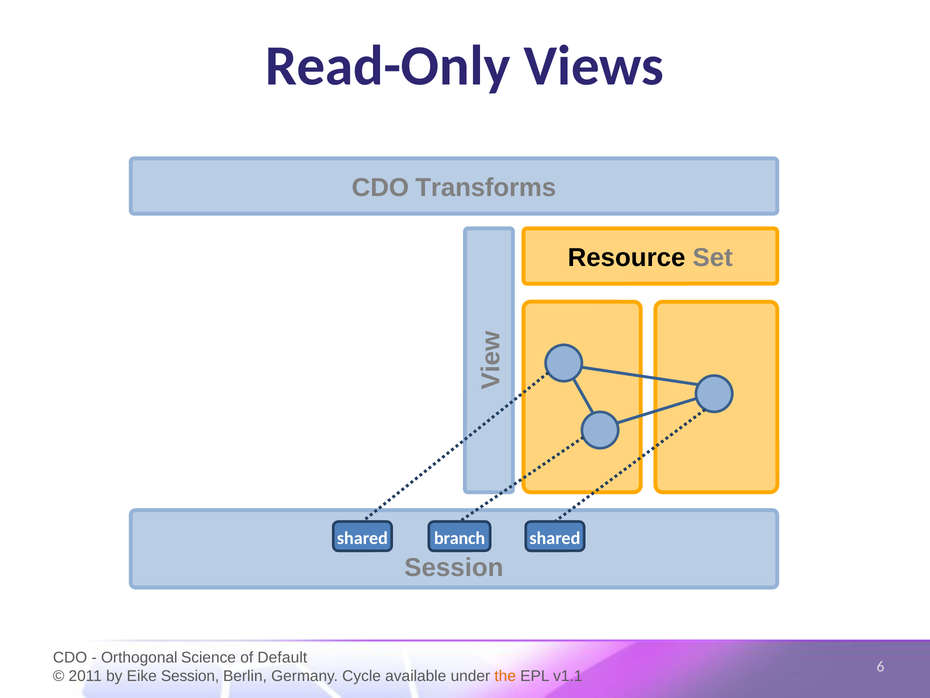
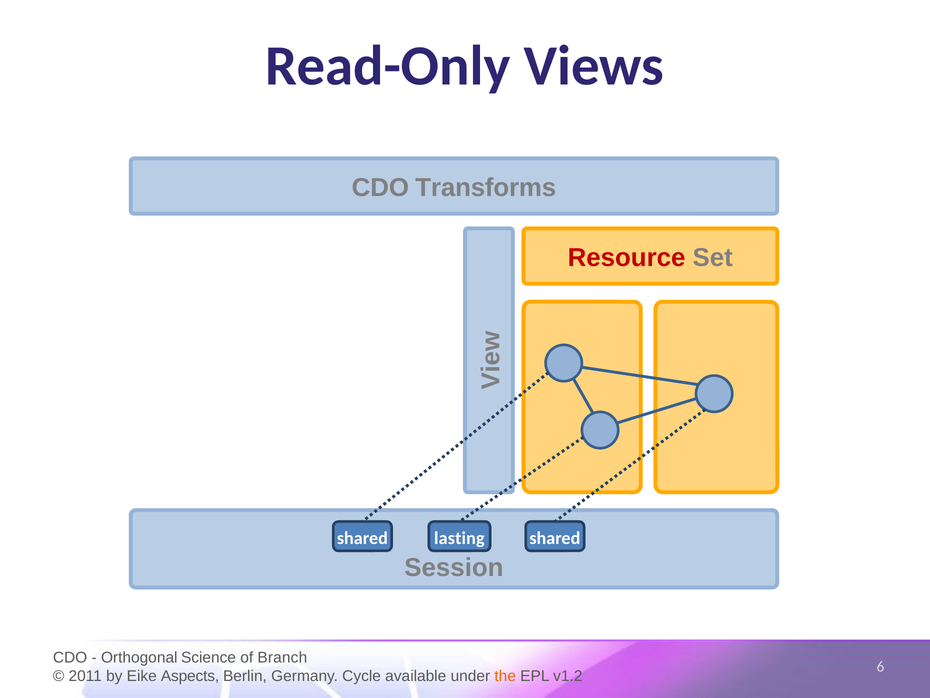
Resource colour: black -> red
branch: branch -> lasting
Default: Default -> Branch
Eike Session: Session -> Aspects
v1.1: v1.1 -> v1.2
